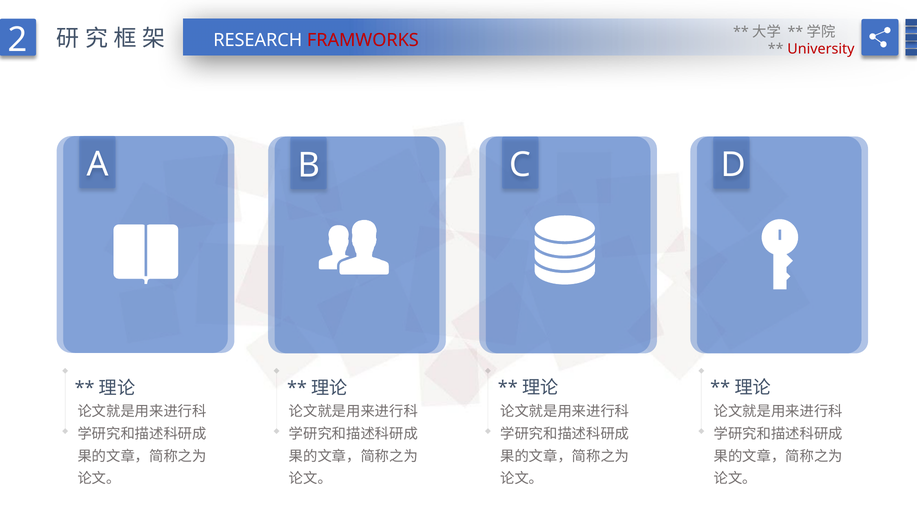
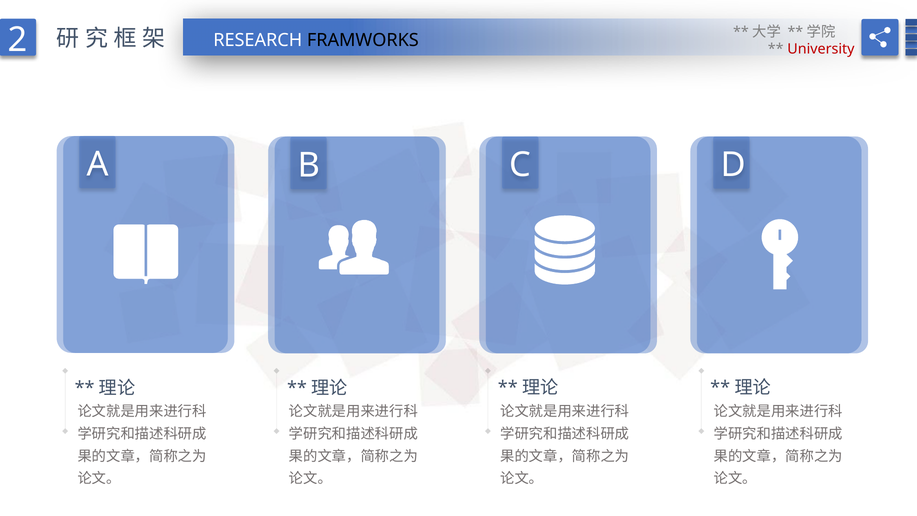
FRAMWORKS colour: red -> black
